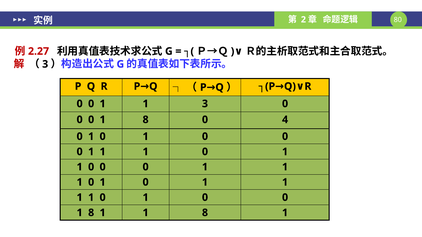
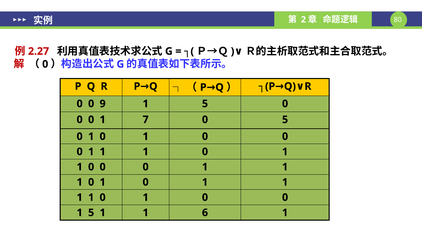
3 at (45, 64): 3 -> 0
1 at (103, 104): 1 -> 9
3 at (205, 104): 3 -> 5
8 at (146, 120): 8 -> 7
0 4: 4 -> 5
8 at (91, 213): 8 -> 5
1 1 8: 8 -> 6
